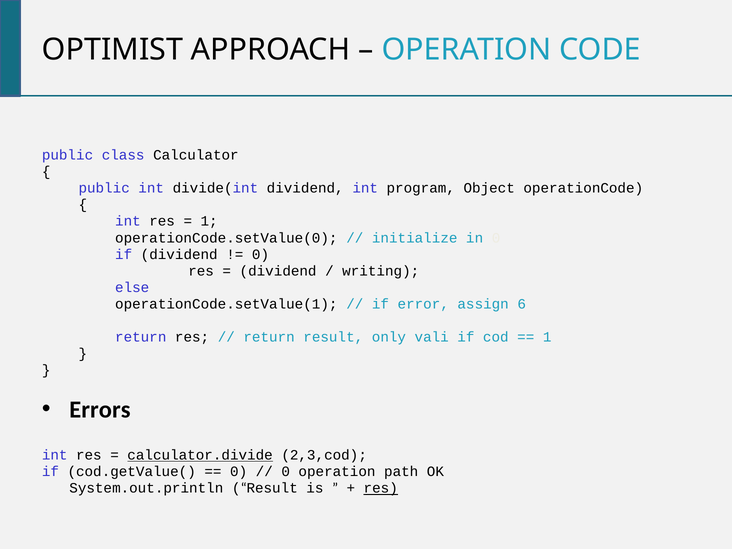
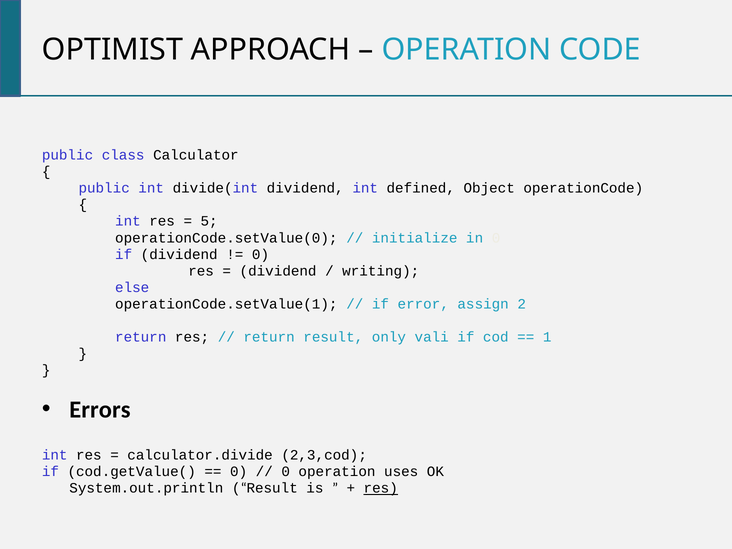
program: program -> defined
1 at (209, 221): 1 -> 5
6: 6 -> 2
calculator.divide underline: present -> none
path: path -> uses
